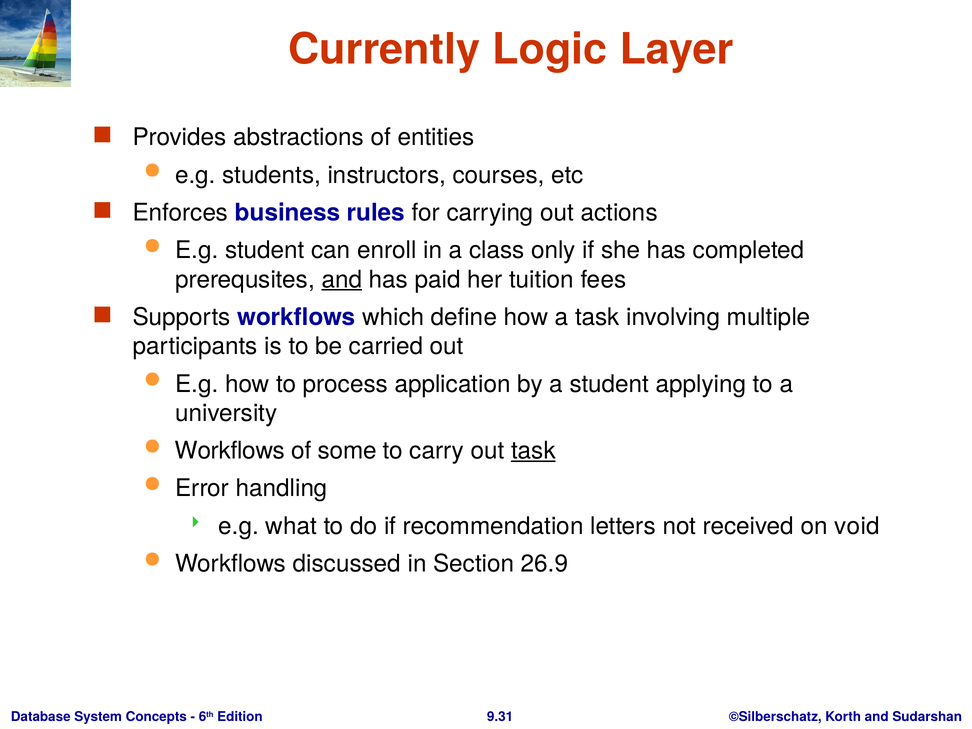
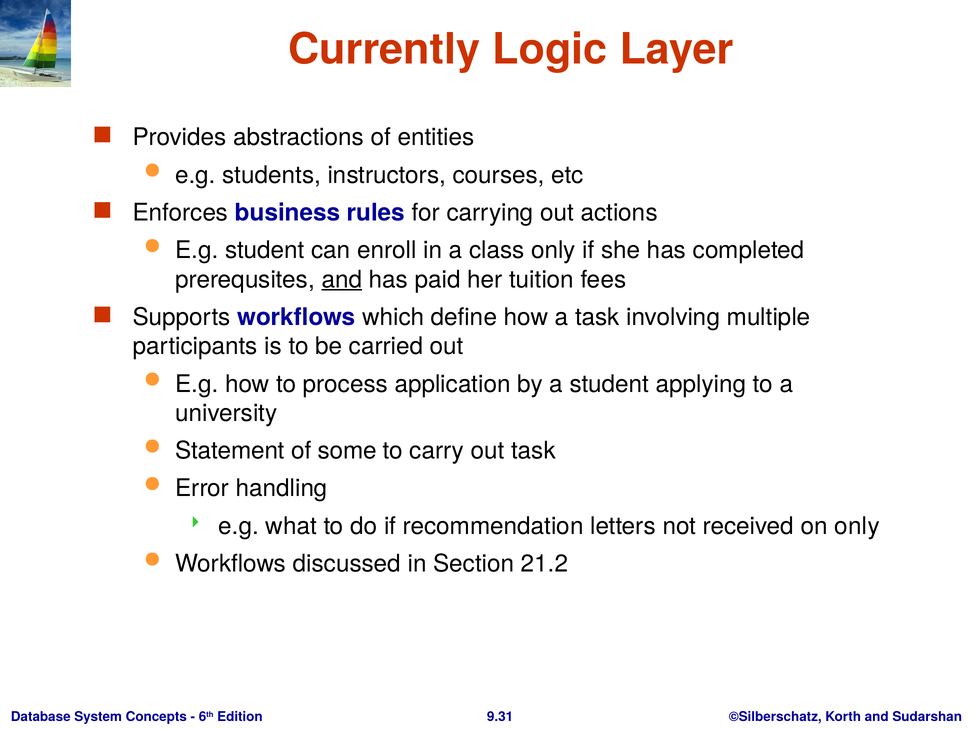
Workflows at (230, 451): Workflows -> Statement
task at (533, 451) underline: present -> none
on void: void -> only
26.9: 26.9 -> 21.2
